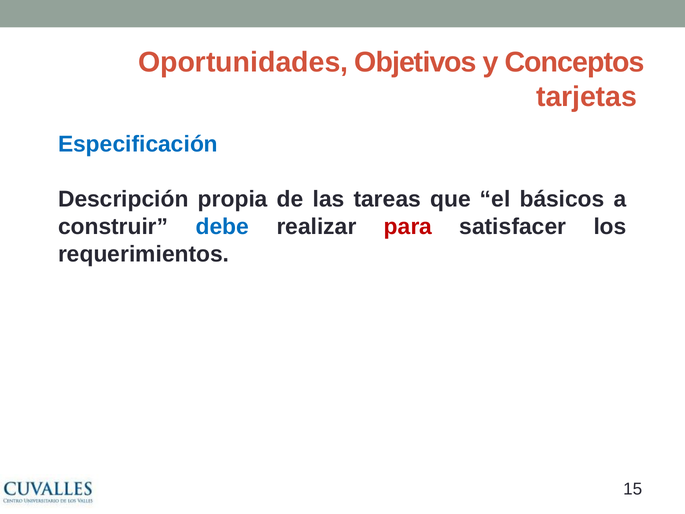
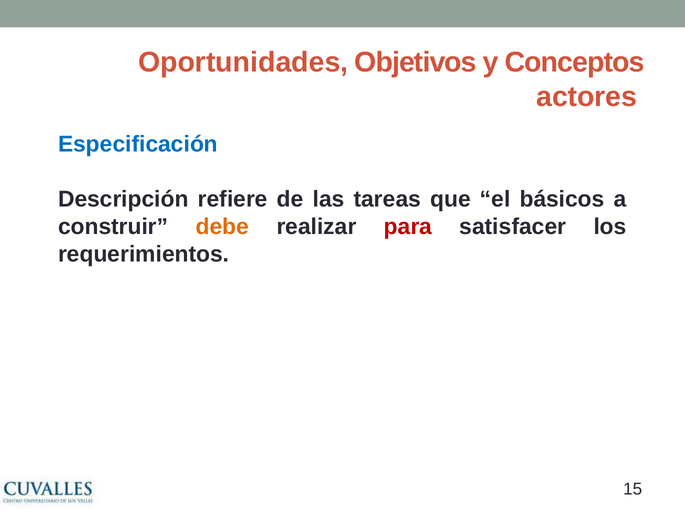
tarjetas: tarjetas -> actores
propia: propia -> refiere
debe colour: blue -> orange
